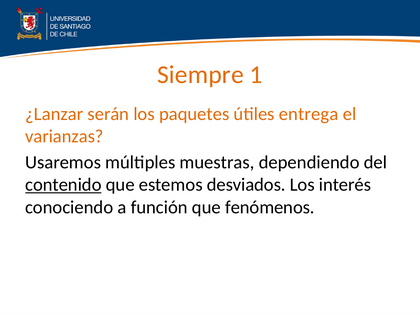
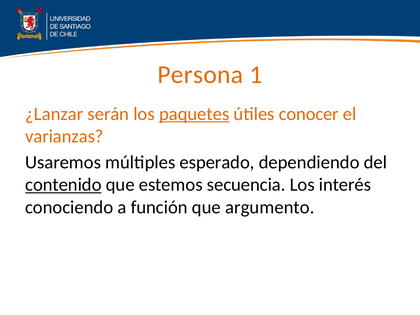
Siempre: Siempre -> Persona
paquetes underline: none -> present
entrega: entrega -> conocer
muestras: muestras -> esperado
desviados: desviados -> secuencia
fenómenos: fenómenos -> argumento
